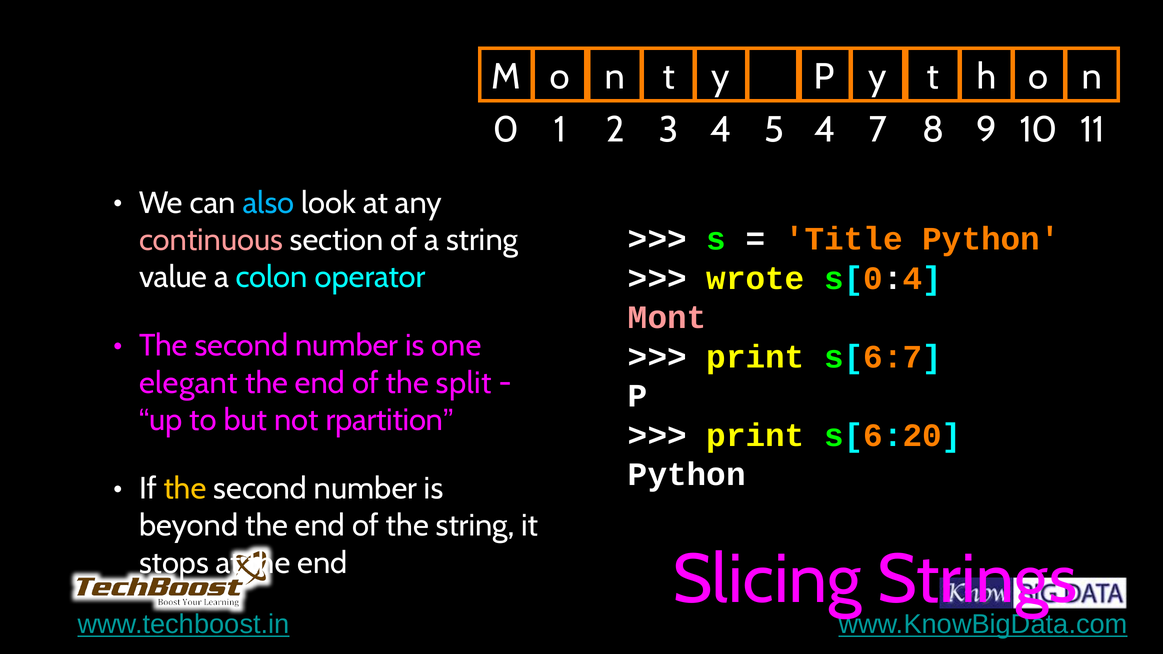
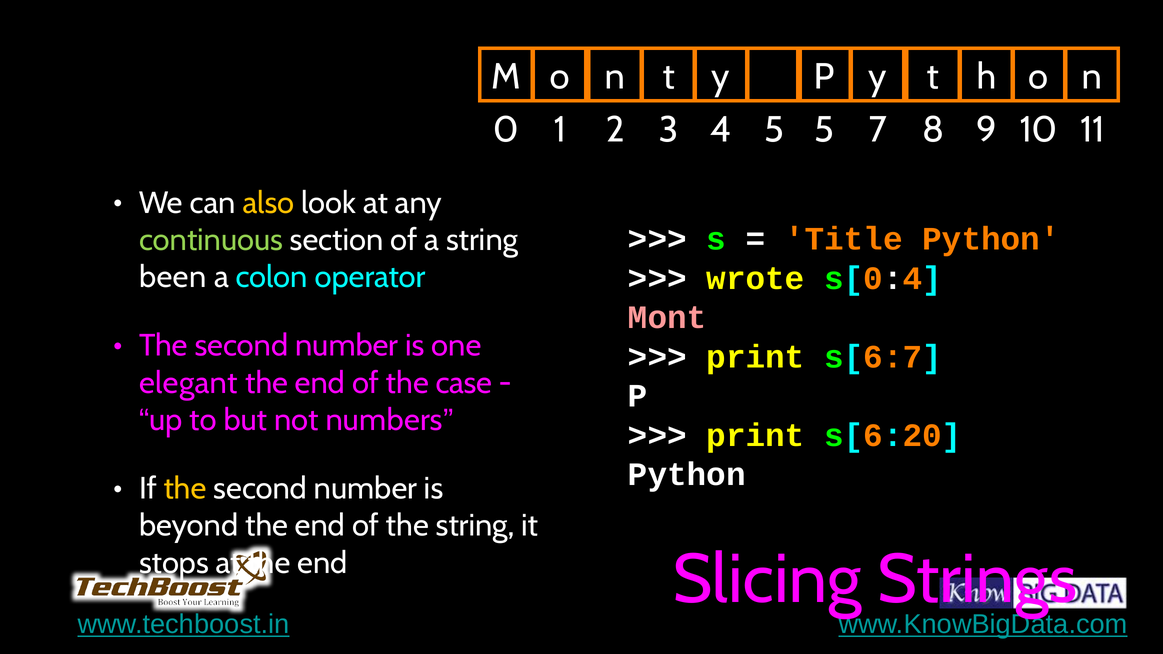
5 4: 4 -> 5
also colour: light blue -> yellow
continuous colour: pink -> light green
value: value -> been
split: split -> case
rpartition: rpartition -> numbers
